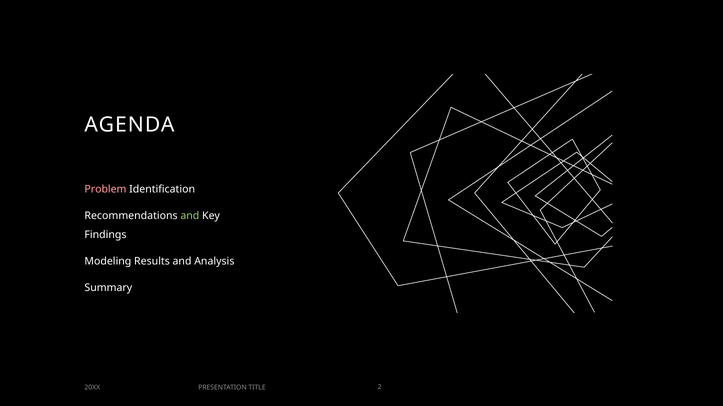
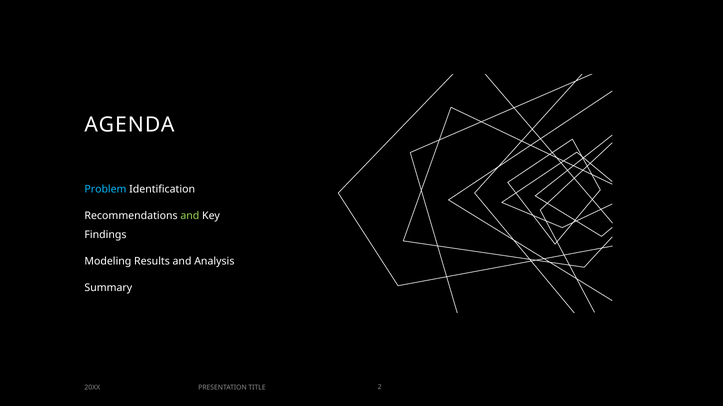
Problem colour: pink -> light blue
